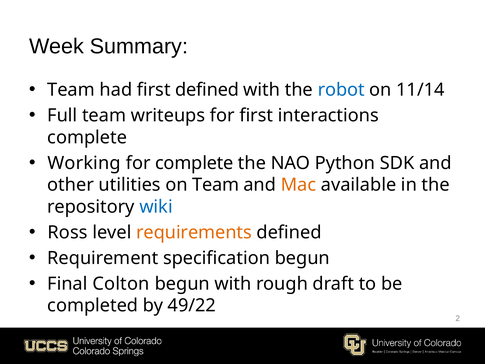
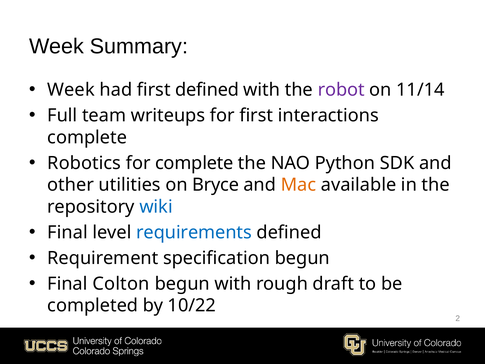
Team at (71, 90): Team -> Week
robot colour: blue -> purple
Working: Working -> Robotics
on Team: Team -> Bryce
Ross at (67, 232): Ross -> Final
requirements colour: orange -> blue
49/22: 49/22 -> 10/22
